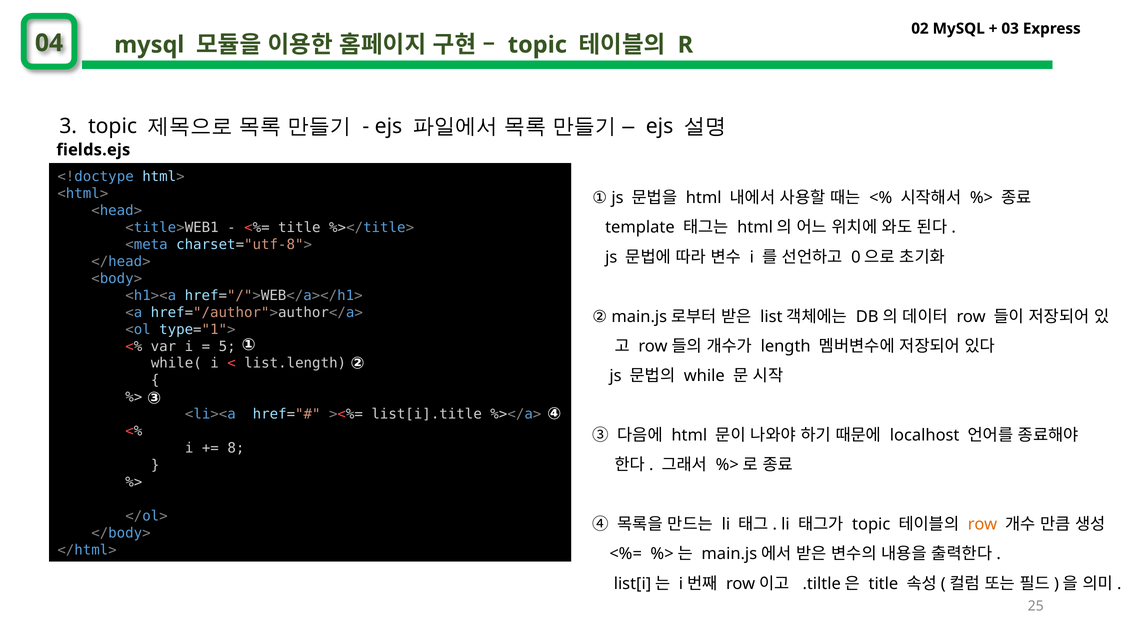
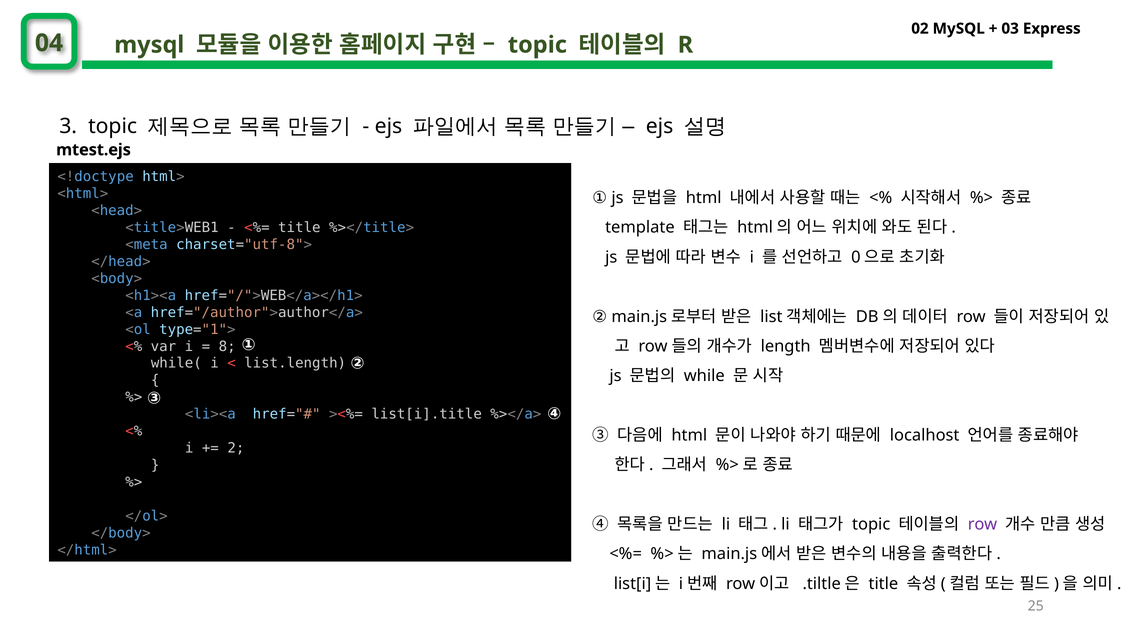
fields.ejs: fields.ejs -> mtest.ejs
5: 5 -> 8
8: 8 -> 2
row at (982, 524) colour: orange -> purple
